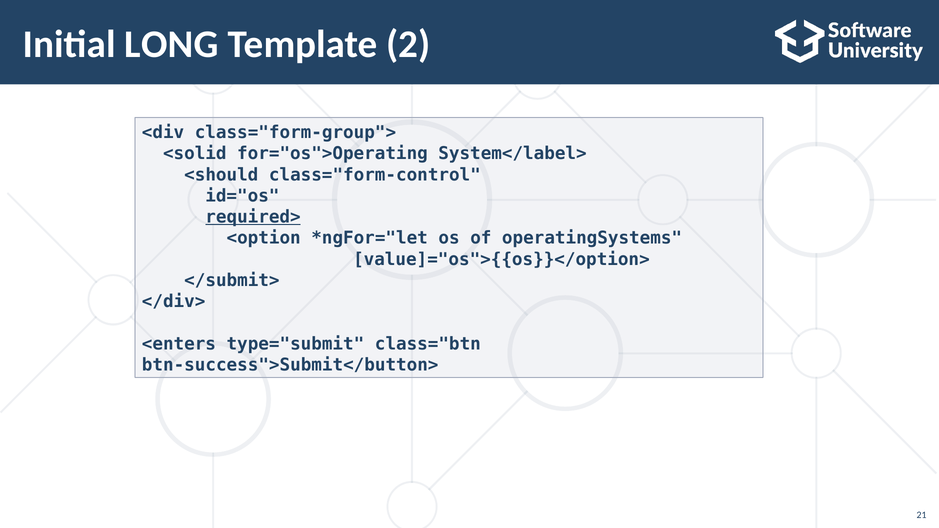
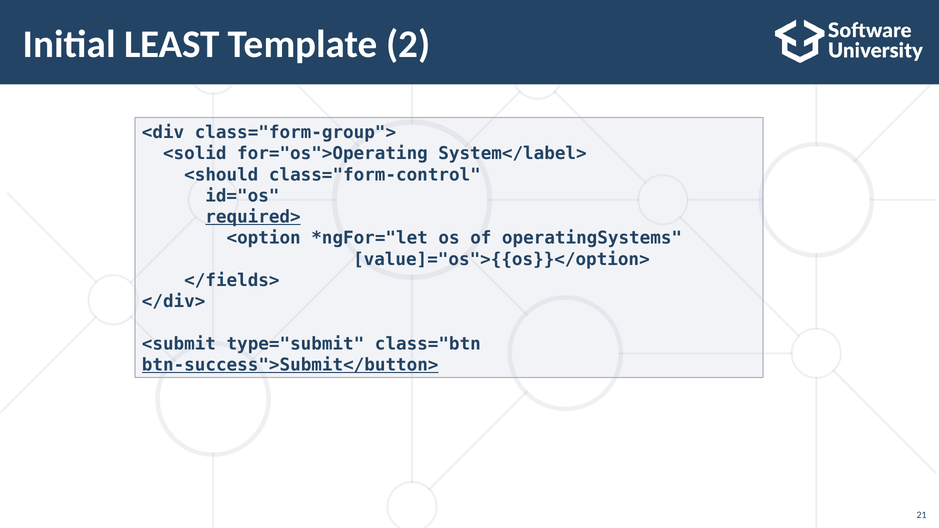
LONG: LONG -> LEAST
</submit>: </submit> -> </fields>
<enters: <enters -> <submit
btn-success">Submit</button> underline: none -> present
